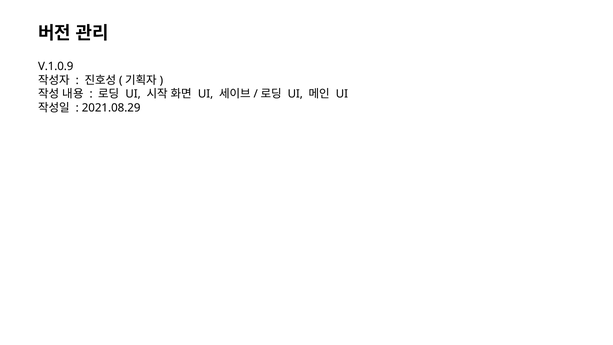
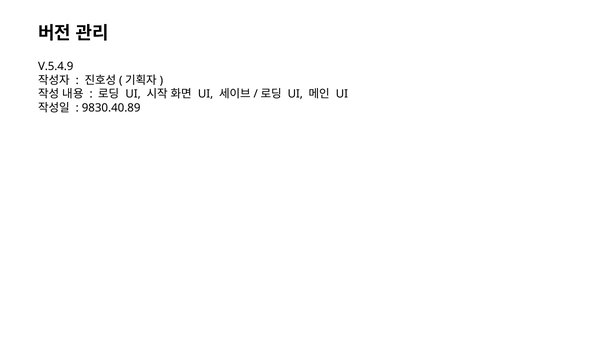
V.1.0.9: V.1.0.9 -> V.5.4.9
2021.08.29: 2021.08.29 -> 9830.40.89
